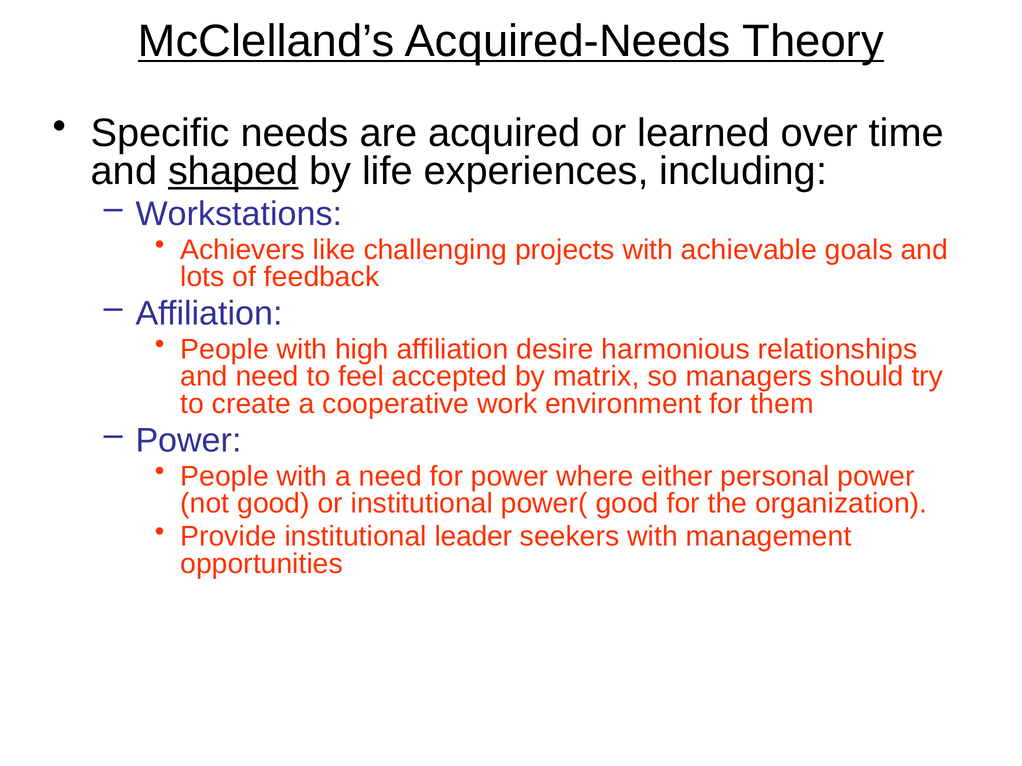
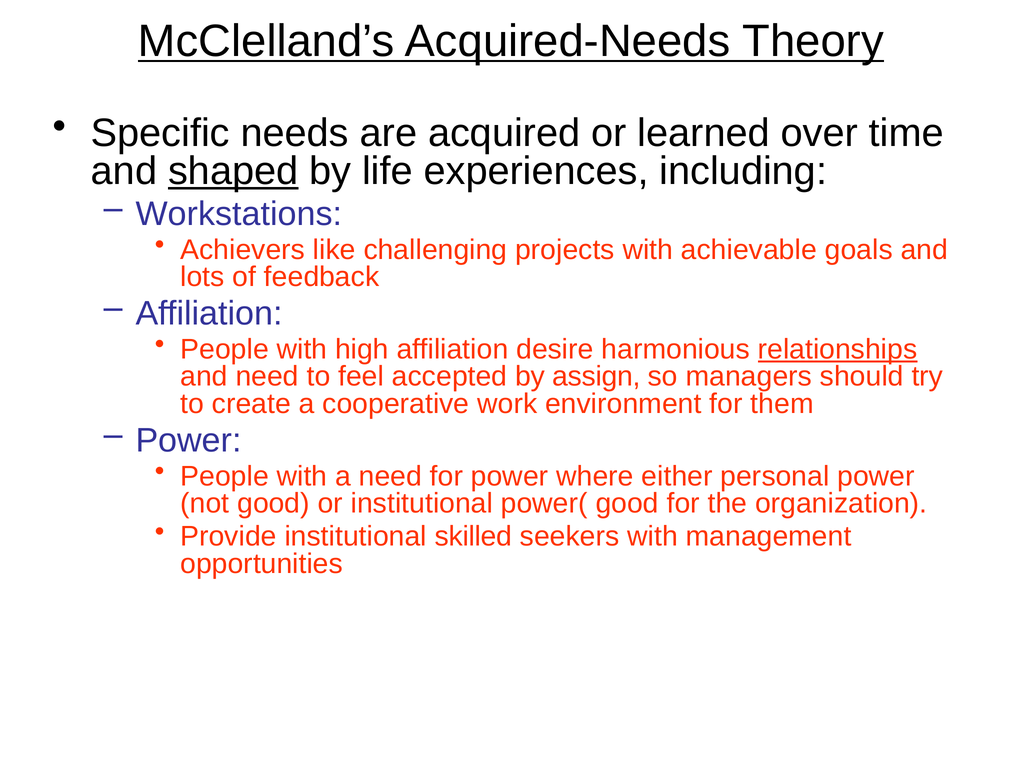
relationships underline: none -> present
matrix: matrix -> assign
leader: leader -> skilled
